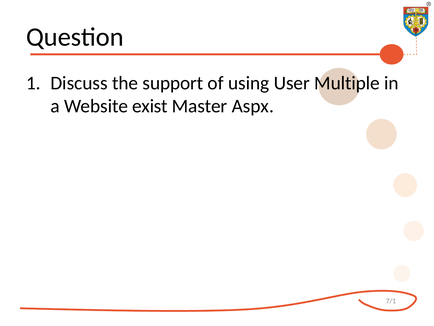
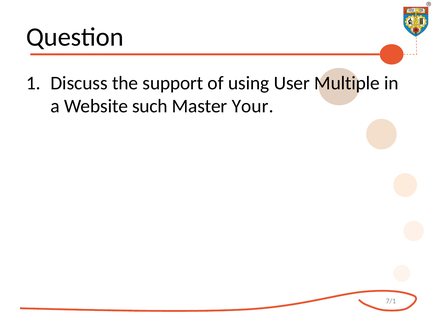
exist: exist -> such
Aspx: Aspx -> Your
